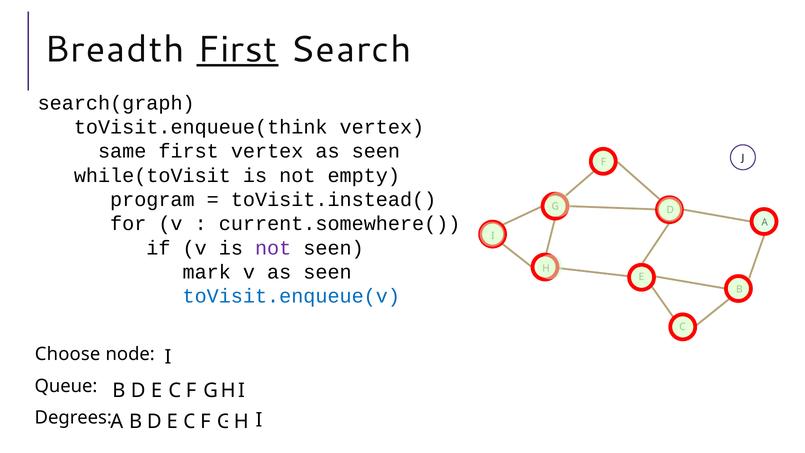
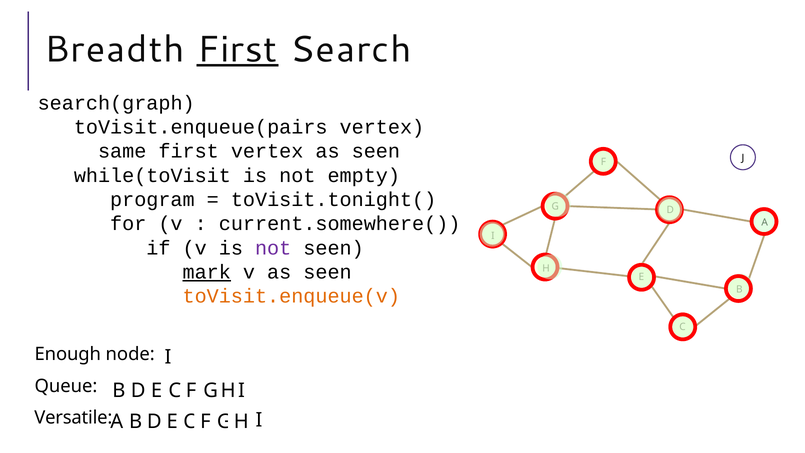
toVisit.enqueue(think: toVisit.enqueue(think -> toVisit.enqueue(pairs
toVisit.instead(: toVisit.instead( -> toVisit.tonight(
mark underline: none -> present
toVisit.enqueue(v colour: blue -> orange
Choose: Choose -> Enough
Degrees: Degrees -> Versatile
